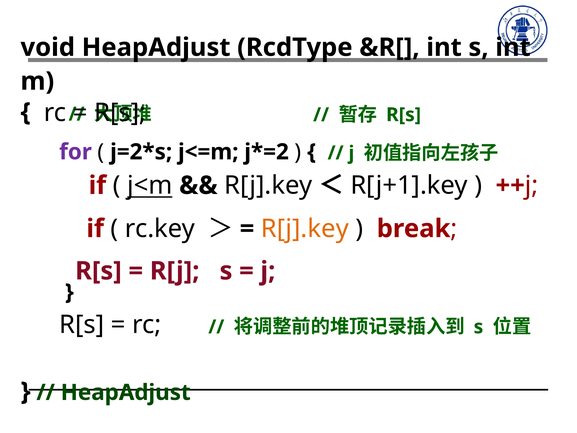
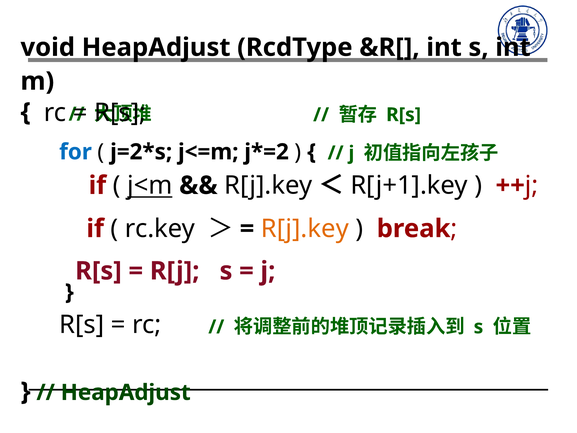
for colour: purple -> blue
